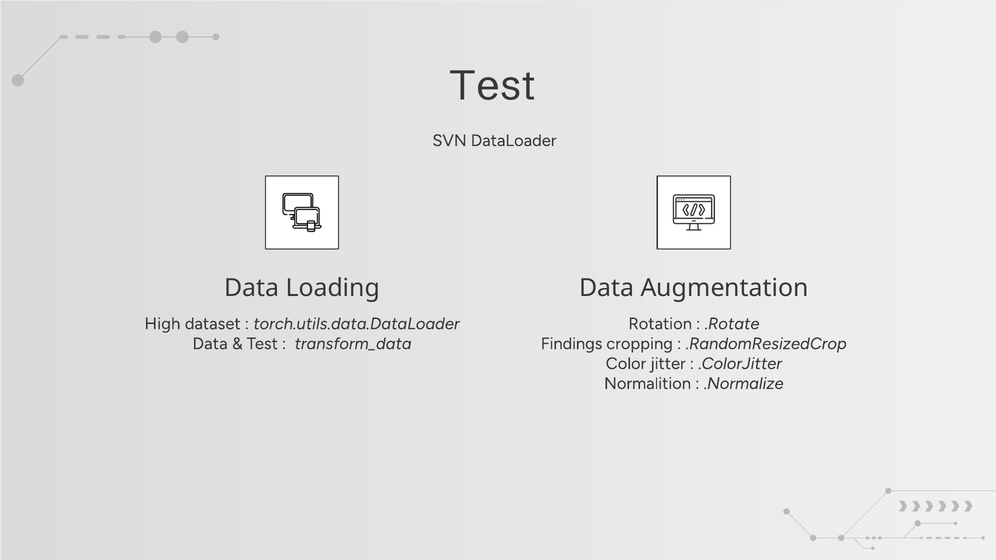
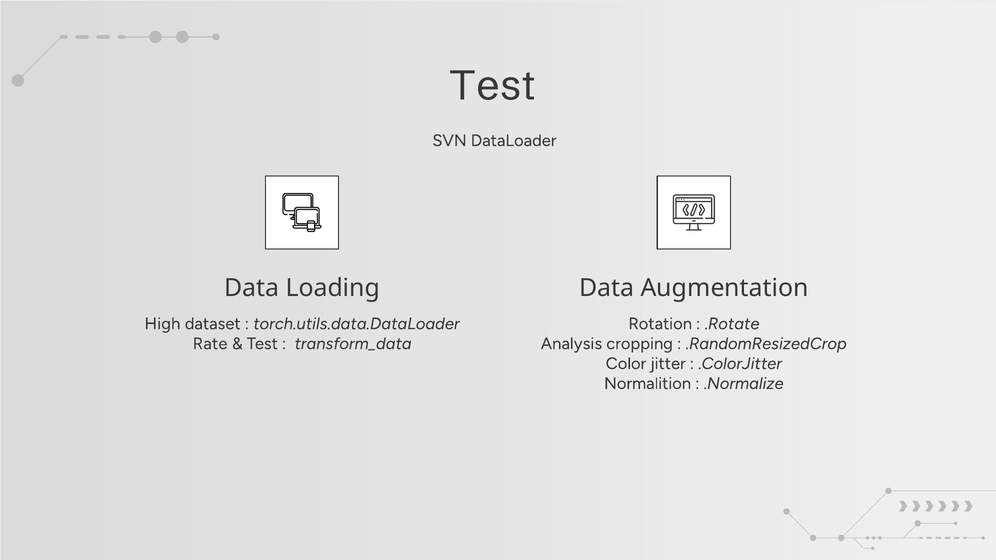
Data at (210, 344): Data -> Rate
Findings: Findings -> Analysis
